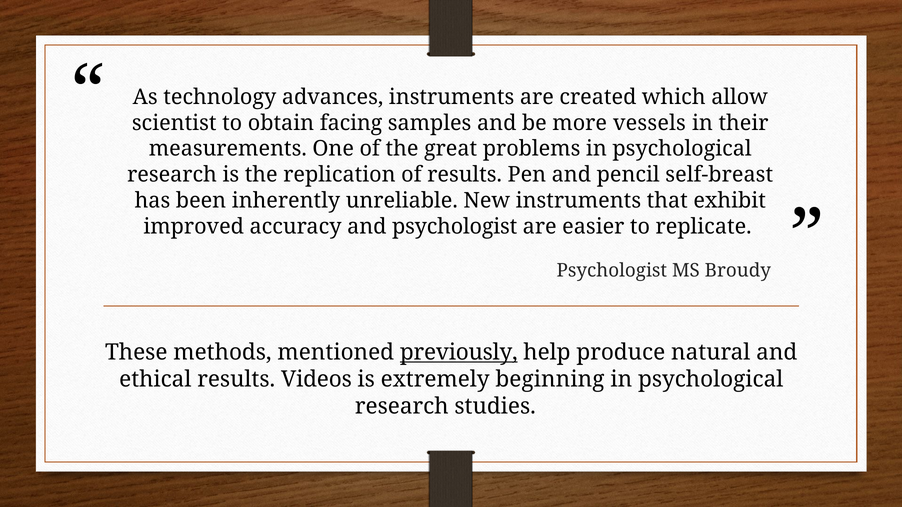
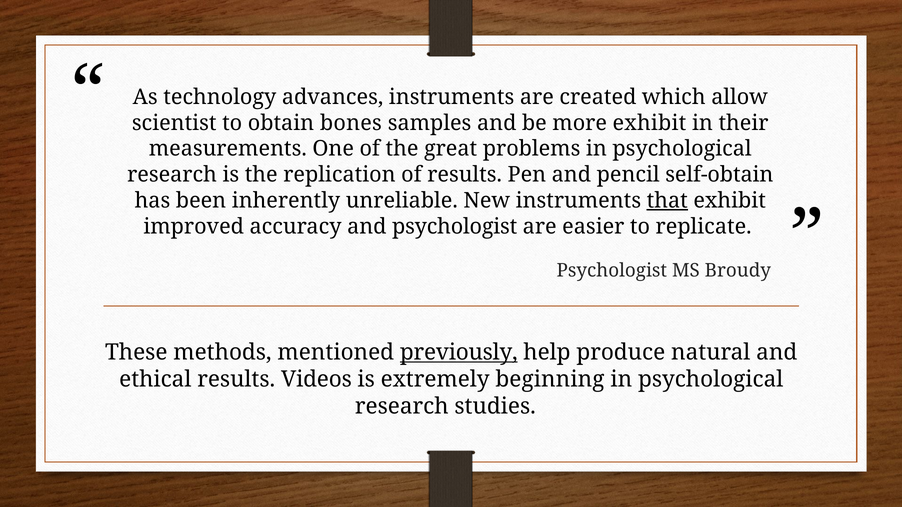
facing: facing -> bones
more vessels: vessels -> exhibit
self-breast: self-breast -> self-obtain
that underline: none -> present
